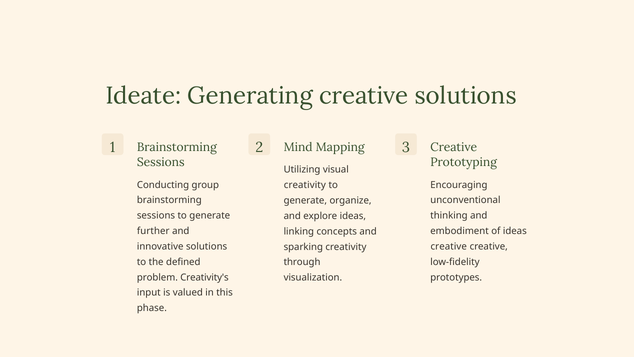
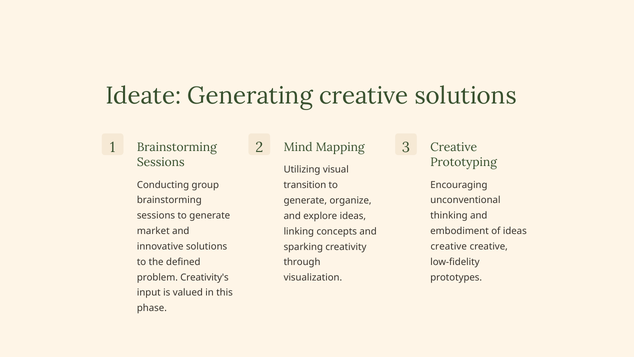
creativity at (305, 185): creativity -> transition
further: further -> market
